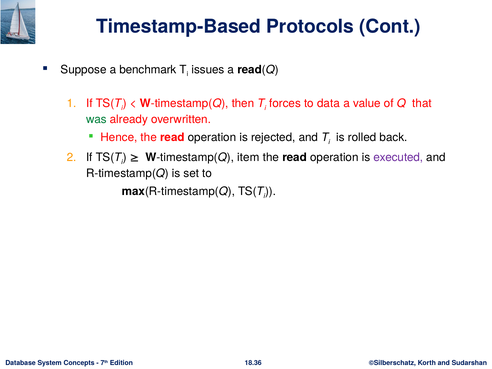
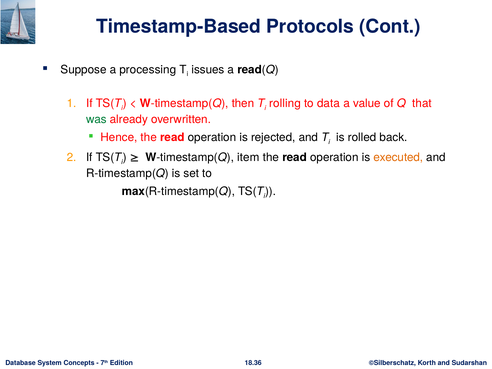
benchmark: benchmark -> processing
forces: forces -> rolling
executed colour: purple -> orange
